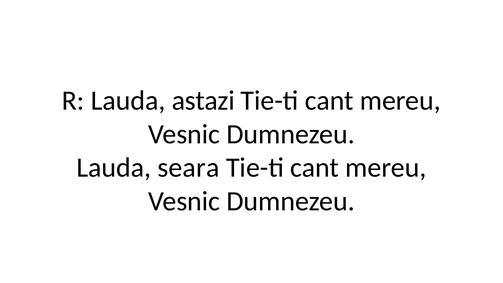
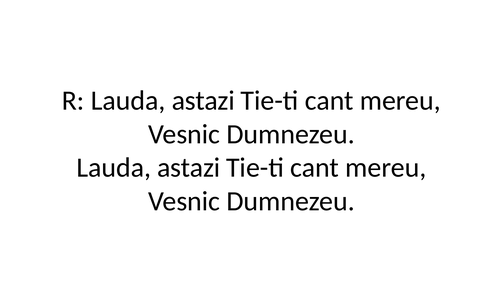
seara at (188, 168): seara -> astazi
